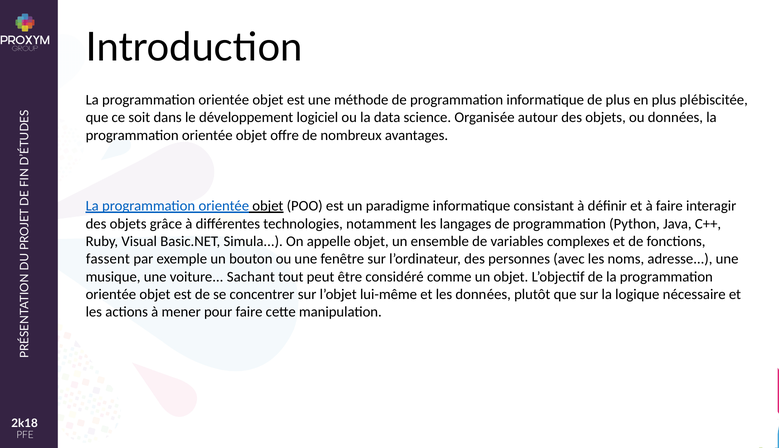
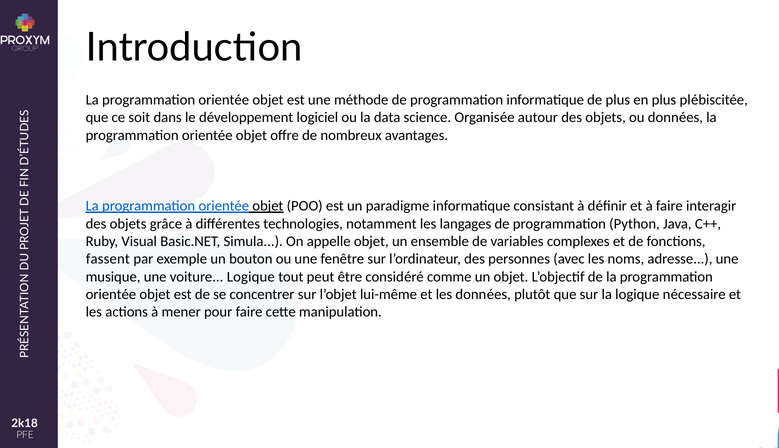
voiture Sachant: Sachant -> Logique
